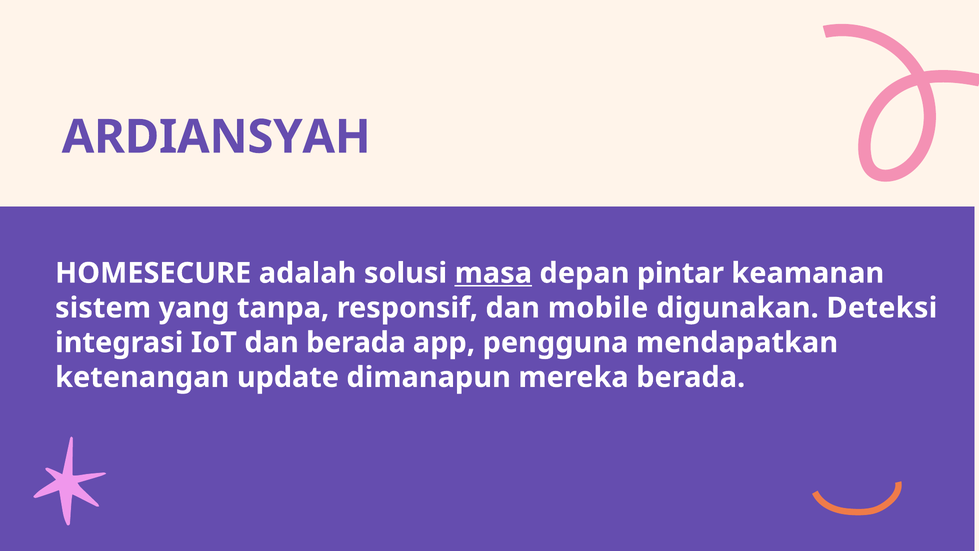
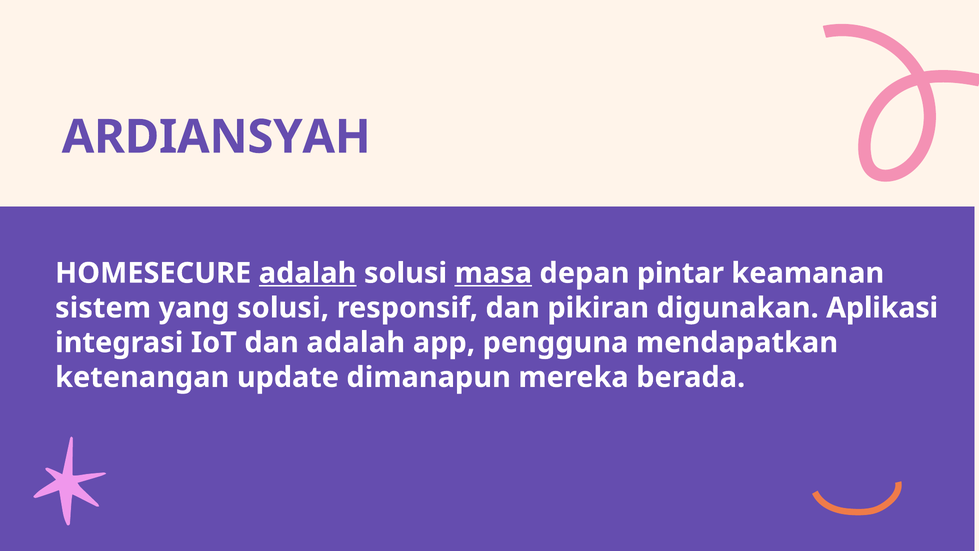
adalah at (308, 273) underline: none -> present
yang tanpa: tanpa -> solusi
mobile: mobile -> pikiran
Deteksi: Deteksi -> Aplikasi
dan berada: berada -> adalah
